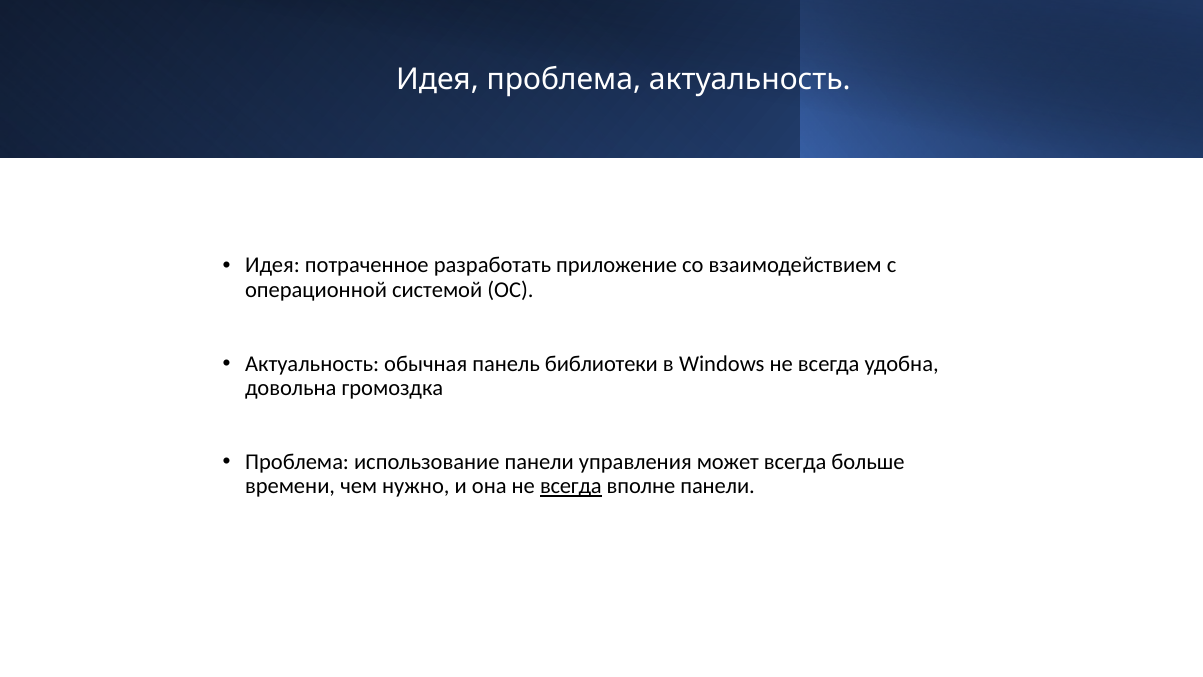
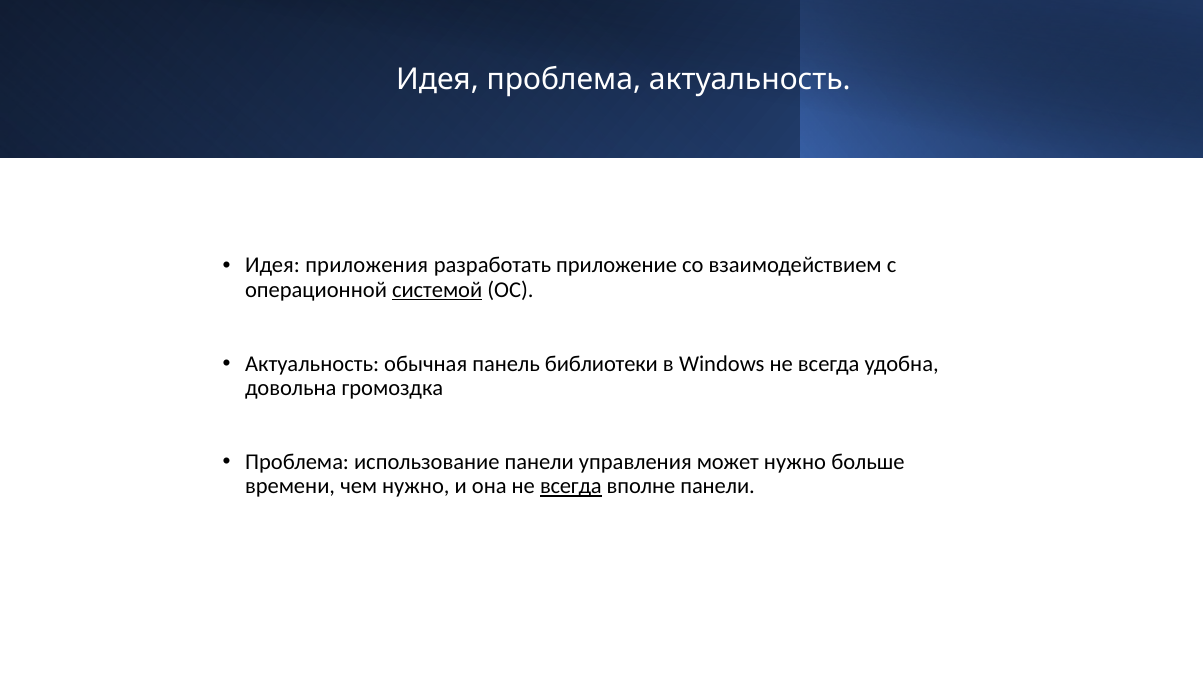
потраченное: потраченное -> приложения
системой underline: none -> present
может всегда: всегда -> нужно
